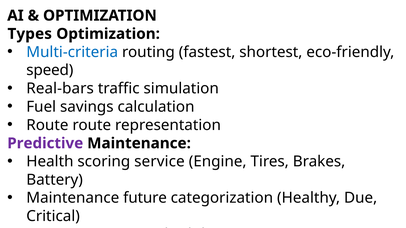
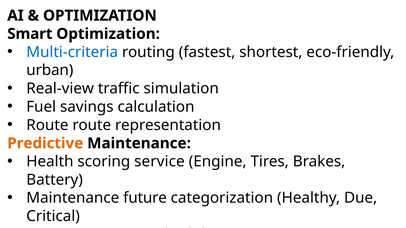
Types: Types -> Smart
speed: speed -> urban
Real-bars: Real-bars -> Real-view
Predictive colour: purple -> orange
